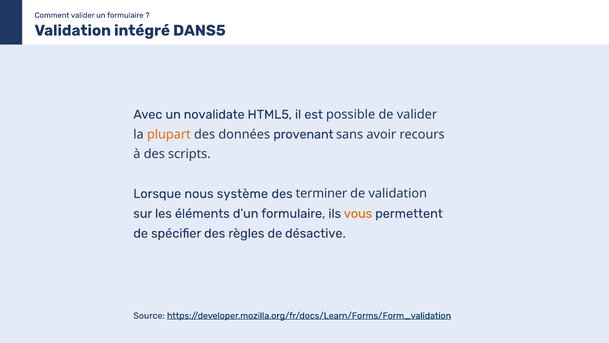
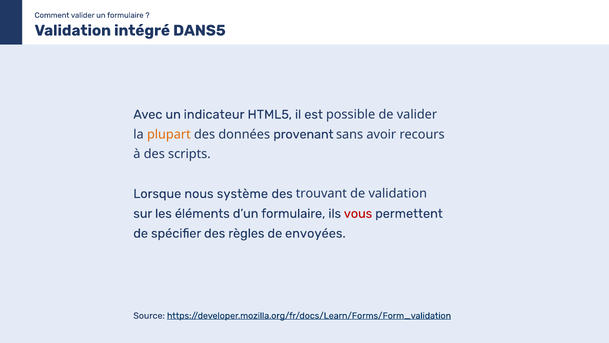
novalidate: novalidate -> indicateur
terminer: terminer -> trouvant
vous colour: orange -> red
désactive: désactive -> envoyées
